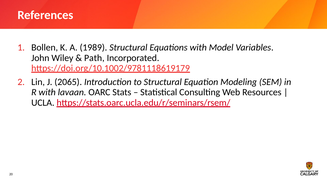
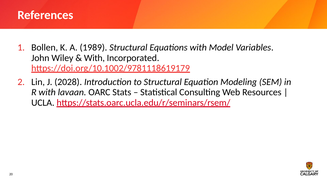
Path at (94, 58): Path -> With
2065: 2065 -> 2028
